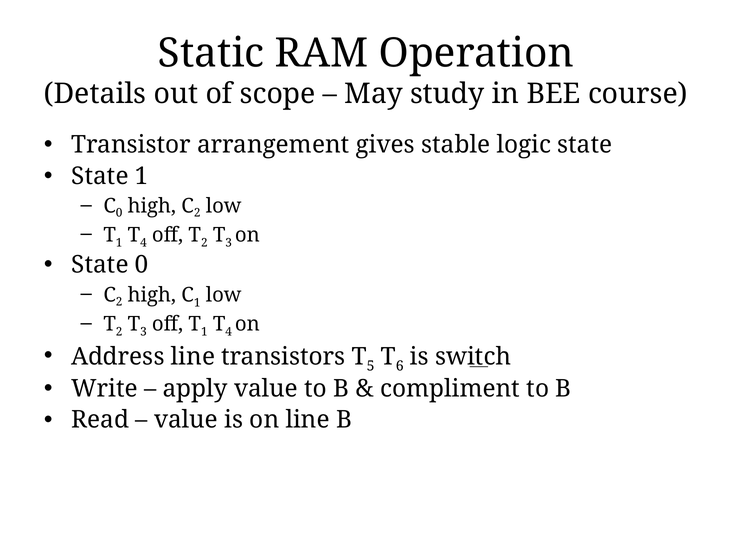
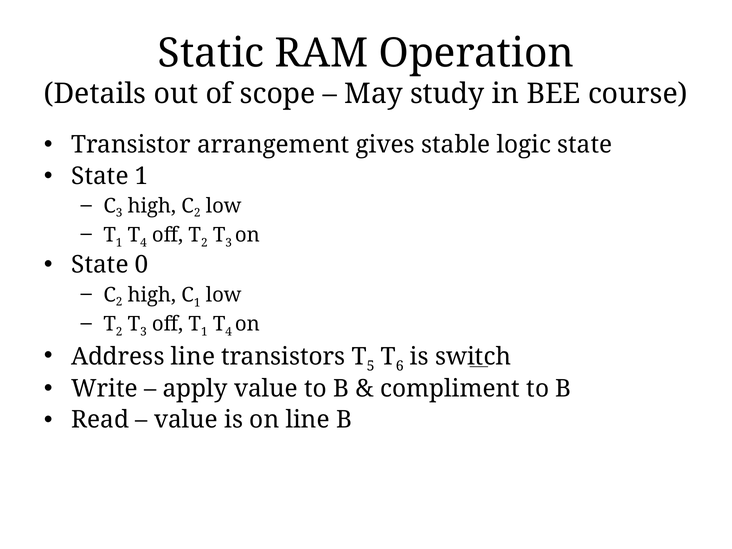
0 at (119, 213): 0 -> 3
